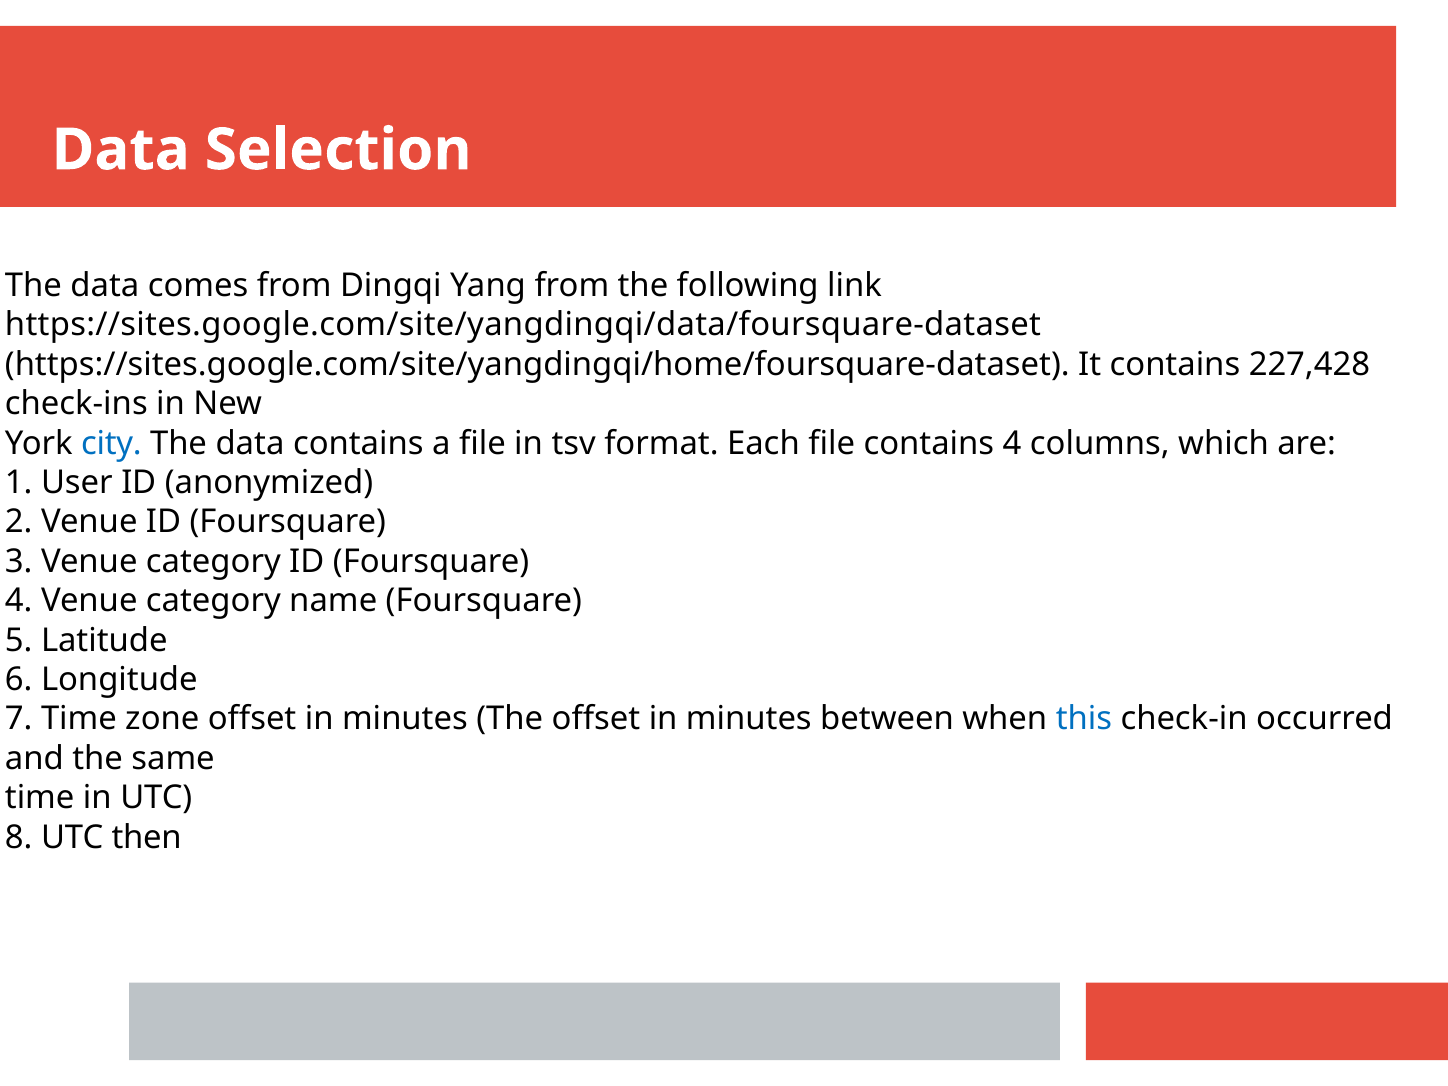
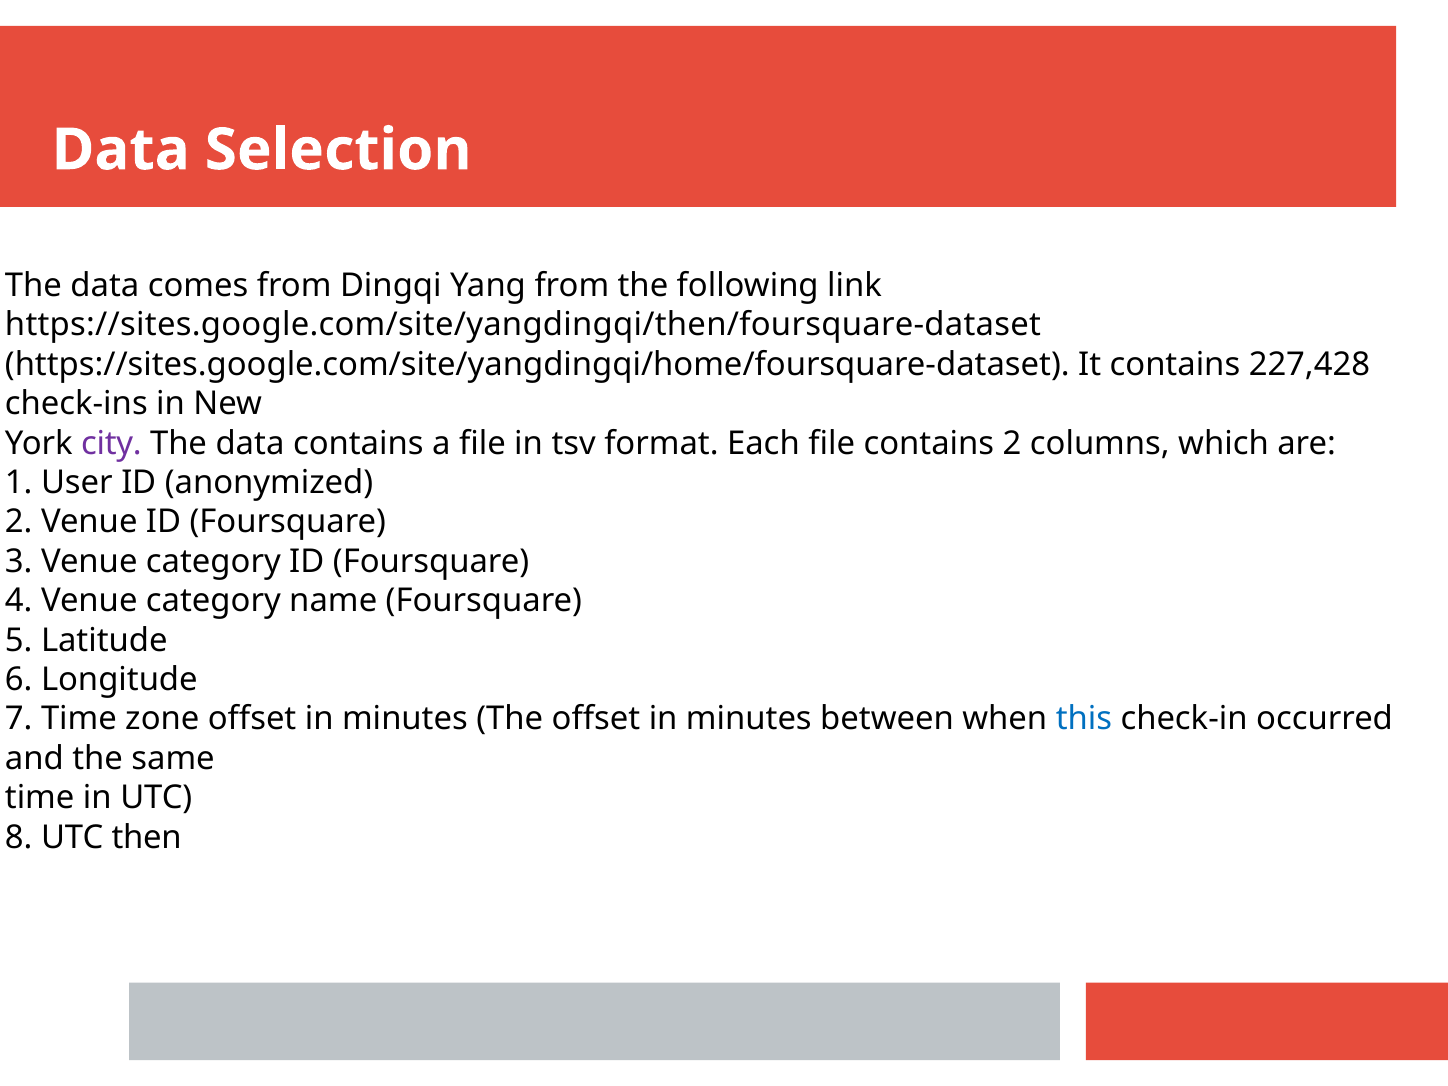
https://sites.google.com/site/yangdingqi/data/foursquare-dataset: https://sites.google.com/site/yangdingqi/data/foursquare-dataset -> https://sites.google.com/site/yangdingqi/then/foursquare-dataset
city colour: blue -> purple
contains 4: 4 -> 2
